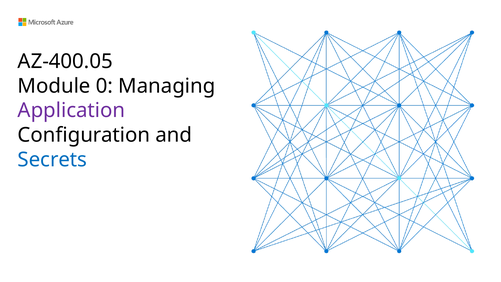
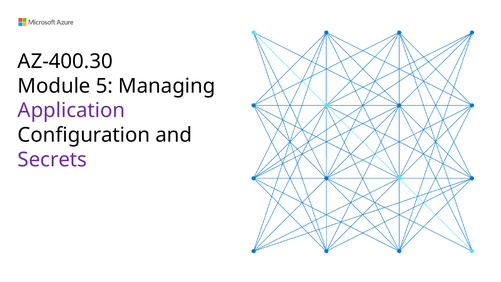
AZ-400.05: AZ-400.05 -> AZ-400.30
0: 0 -> 5
Secrets colour: blue -> purple
